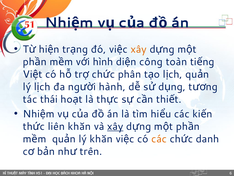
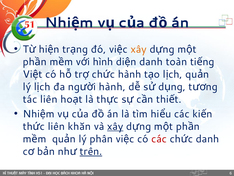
công at (151, 62): công -> danh
phân at (130, 74): phân -> hành
tác thái: thái -> liên
lý khăn: khăn -> phân
các at (159, 139) colour: orange -> red
trên underline: none -> present
